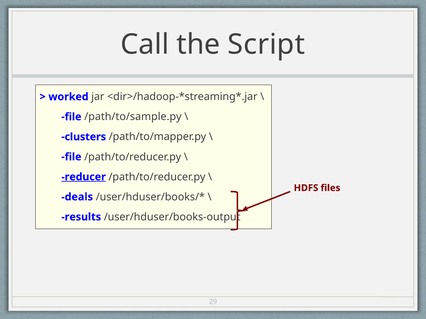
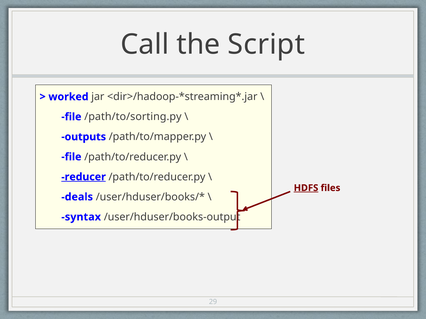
/path/to/sample.py: /path/to/sample.py -> /path/to/sorting.py
clusters: clusters -> outputs
HDFS underline: none -> present
results: results -> syntax
